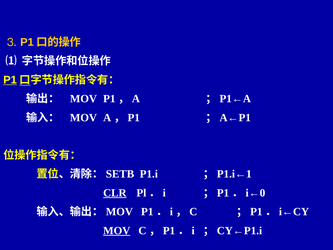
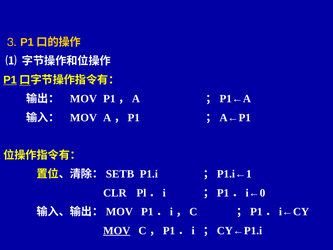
CLR underline: present -> none
